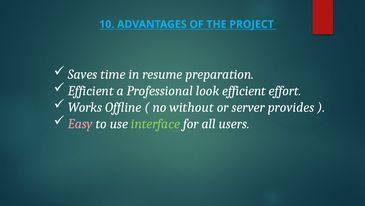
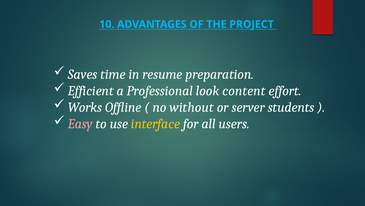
look efficient: efficient -> content
provides: provides -> students
interface colour: light green -> yellow
